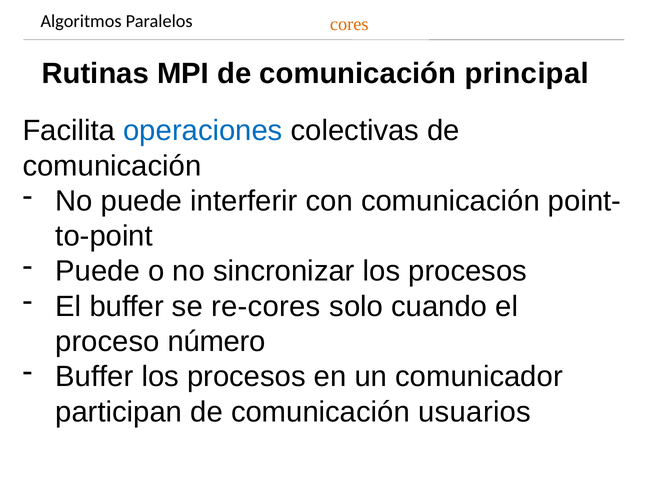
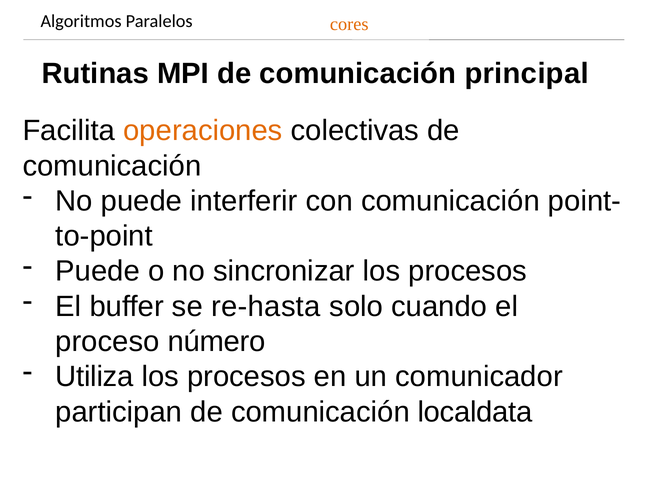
operaciones colour: blue -> orange
re-cores: re-cores -> re-hasta
Buffer at (94, 376): Buffer -> Utiliza
usuarios: usuarios -> localdata
